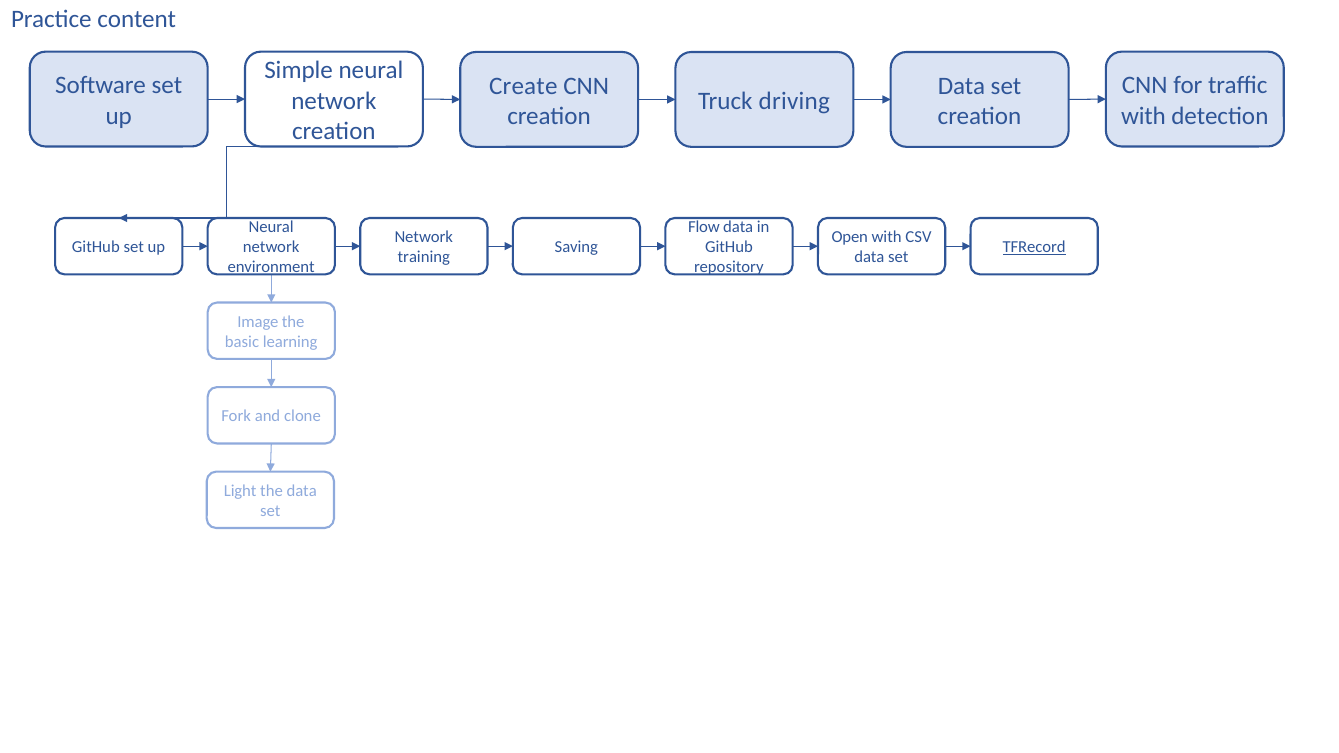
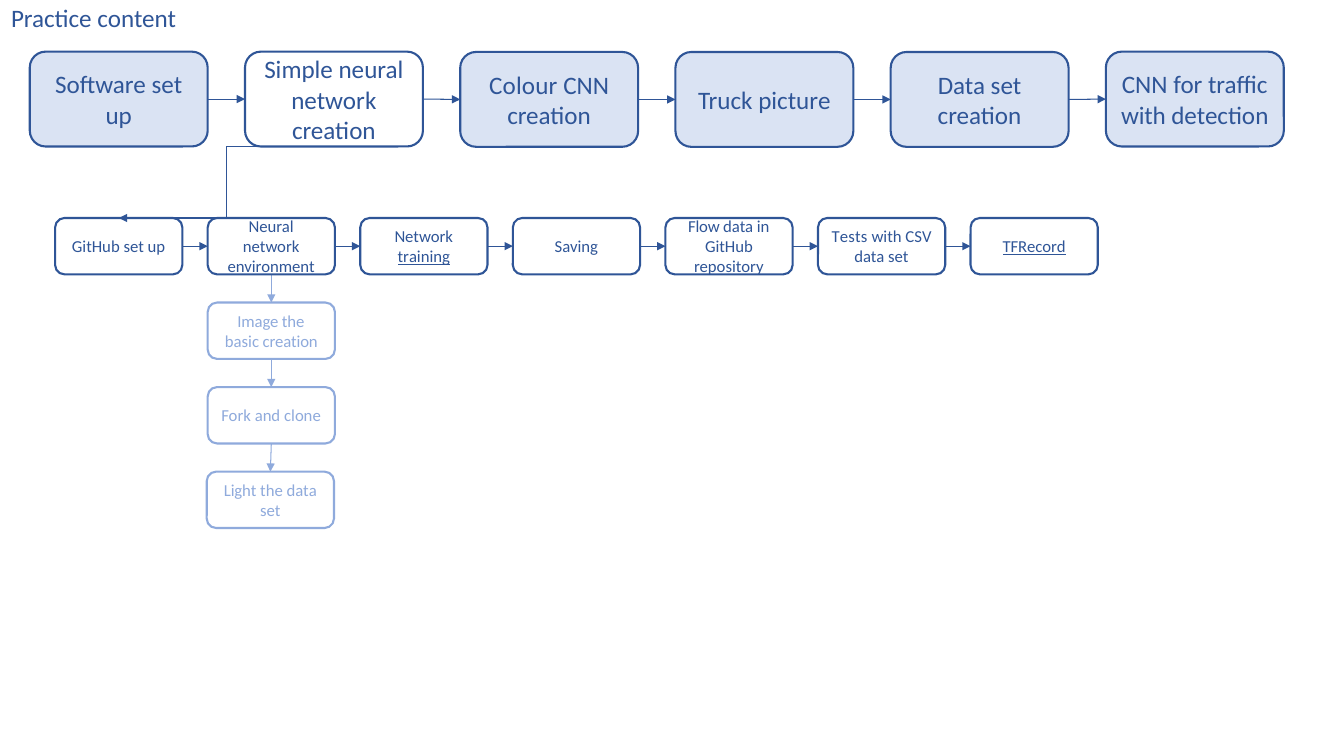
Create: Create -> Colour
driving: driving -> picture
Open: Open -> Tests
training underline: none -> present
basic learning: learning -> creation
